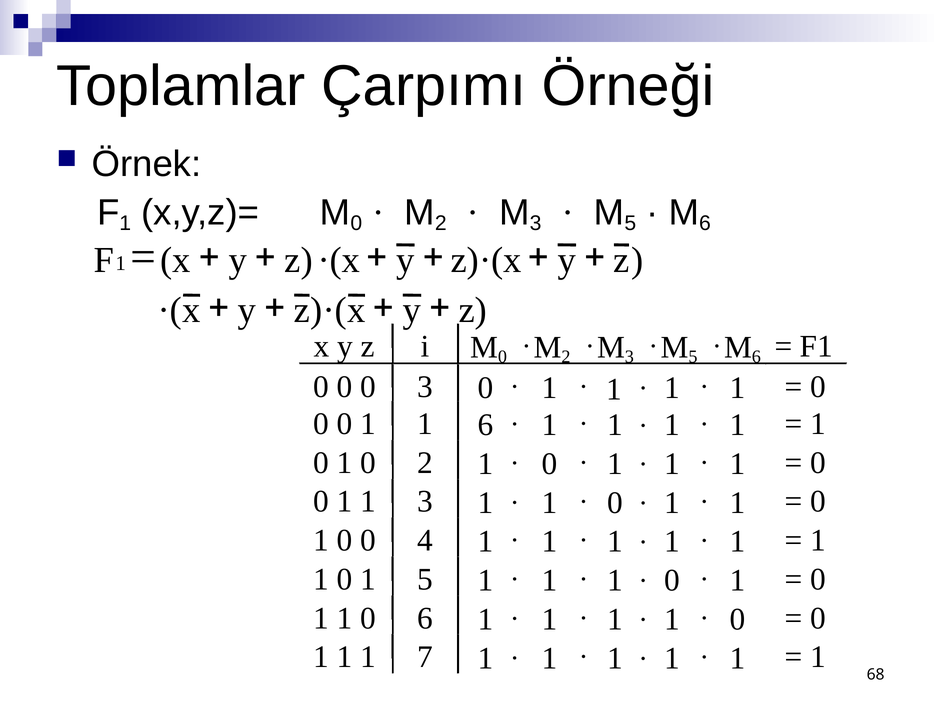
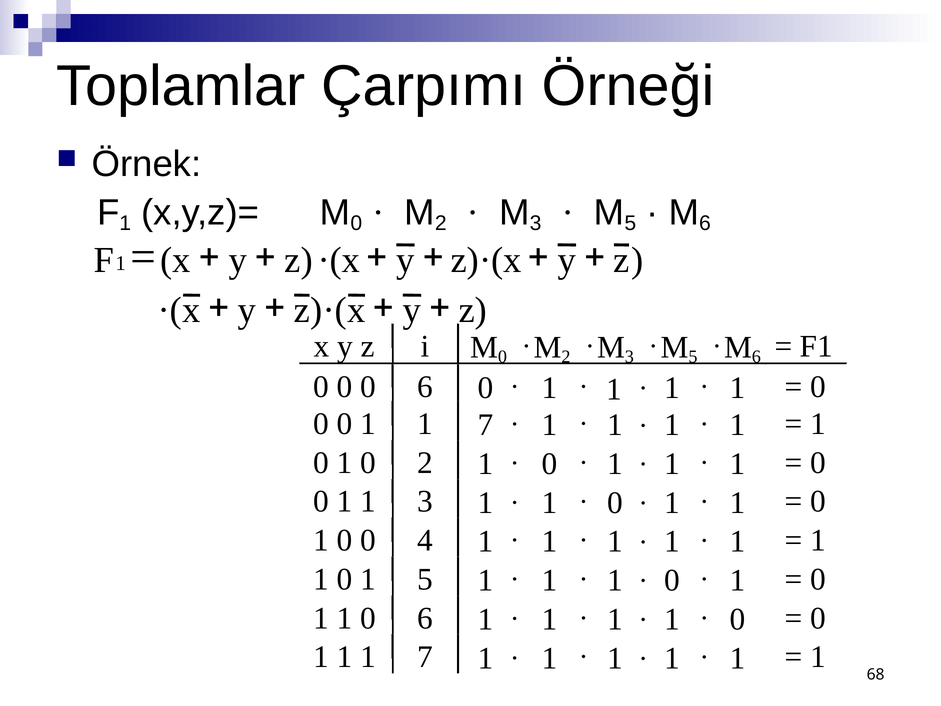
0 0 3: 3 -> 6
0 1 1 6: 6 -> 7
